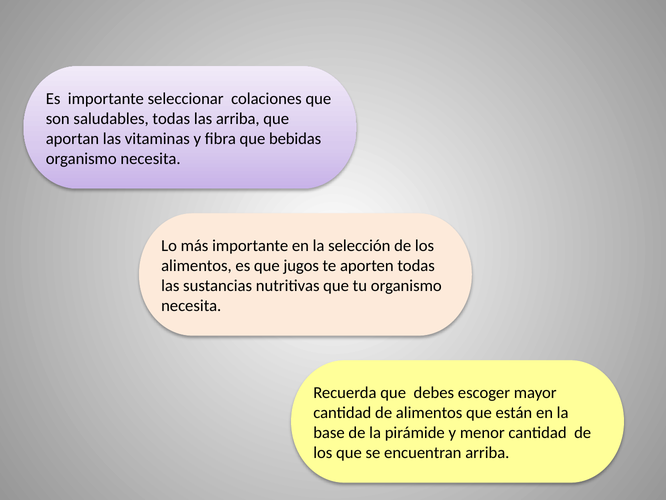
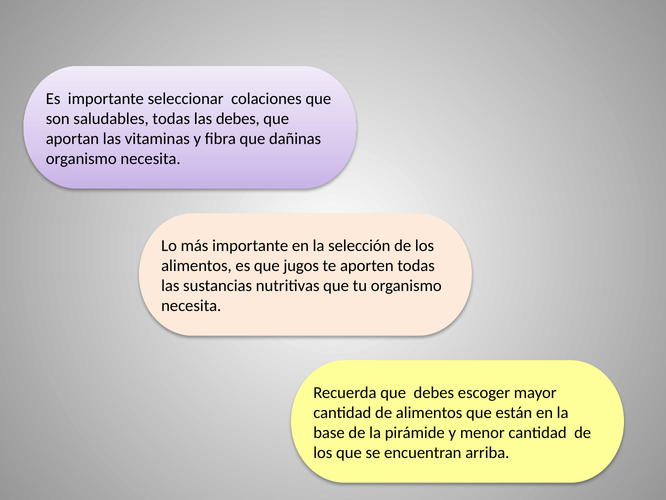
las arriba: arriba -> debes
bebidas: bebidas -> dañinas
